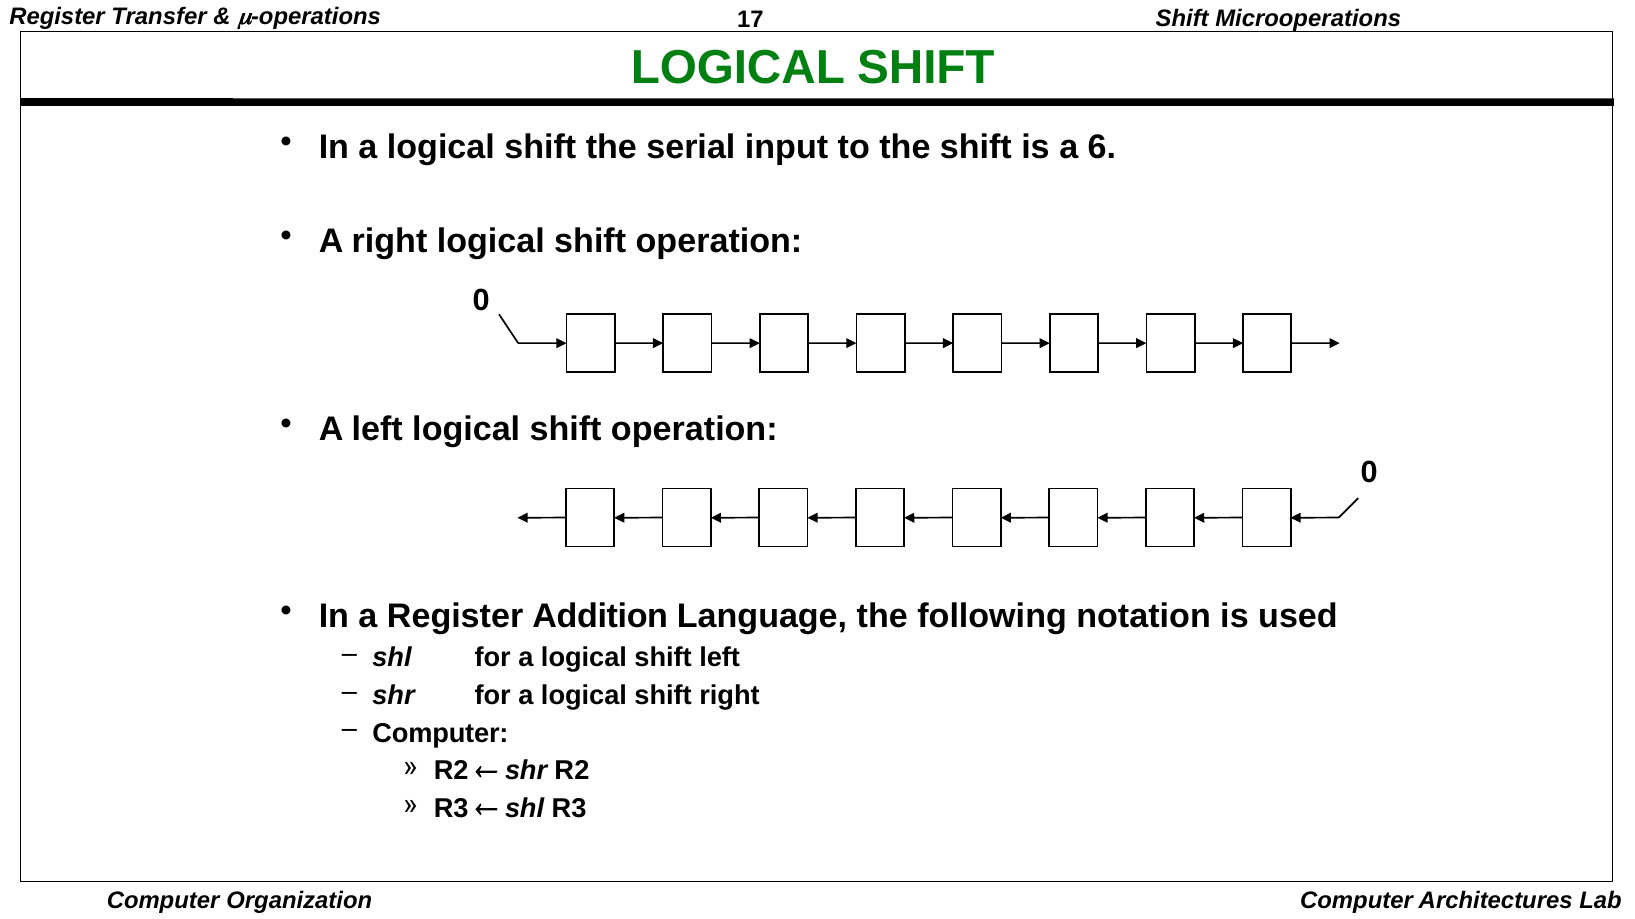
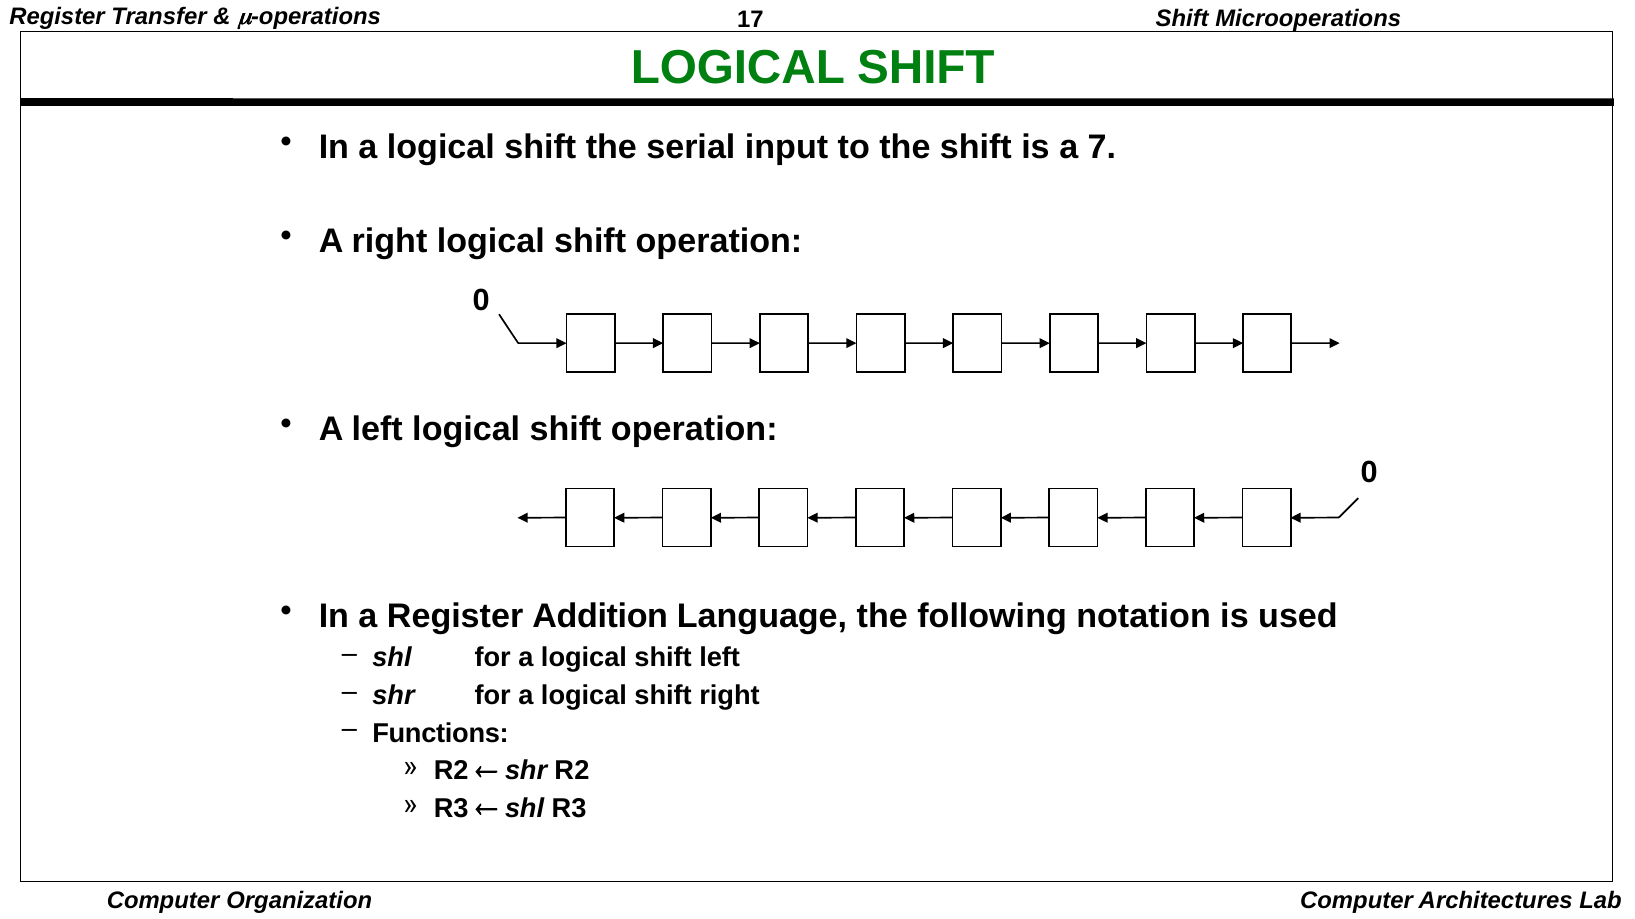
6: 6 -> 7
Computer at (440, 734): Computer -> Functions
